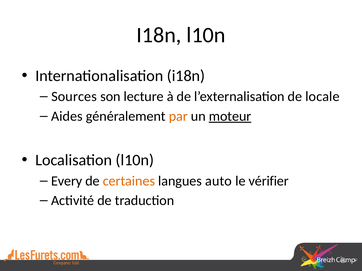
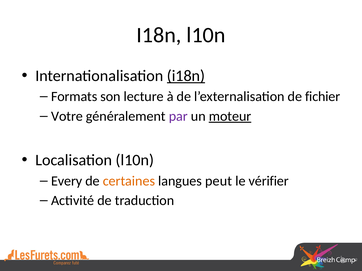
i18n at (186, 76) underline: none -> present
Sources: Sources -> Formats
locale: locale -> fichier
Aides: Aides -> Votre
par colour: orange -> purple
auto: auto -> peut
